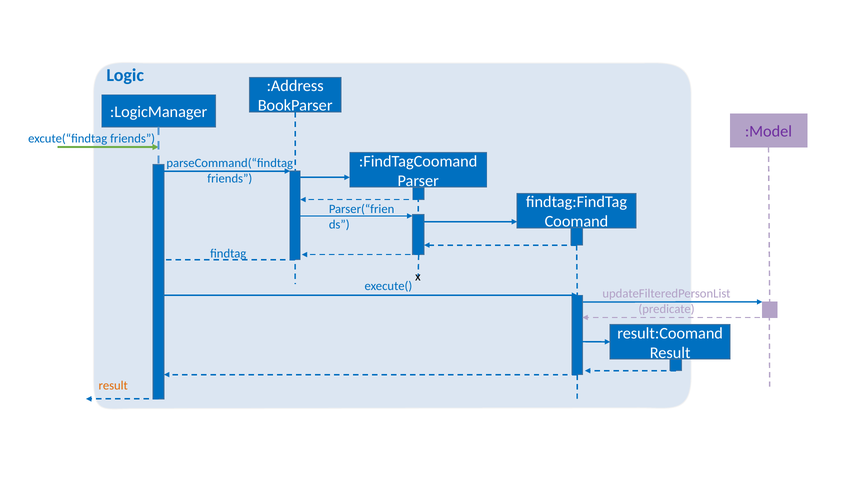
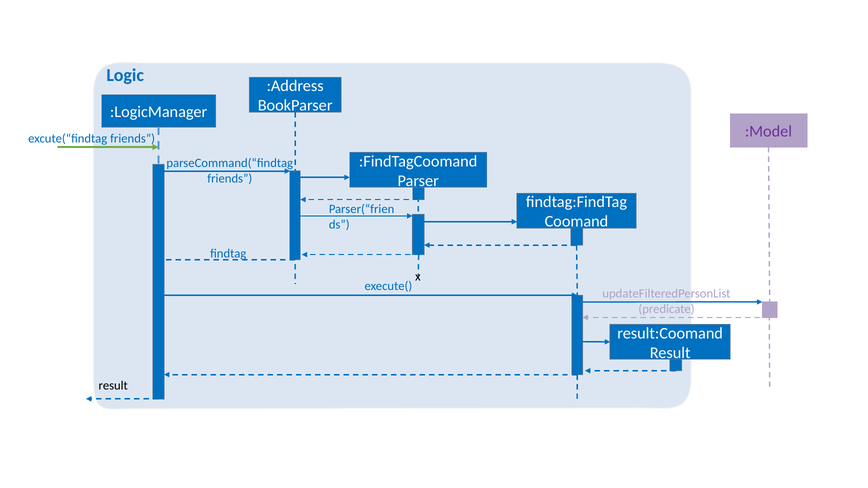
result at (113, 386) colour: orange -> black
